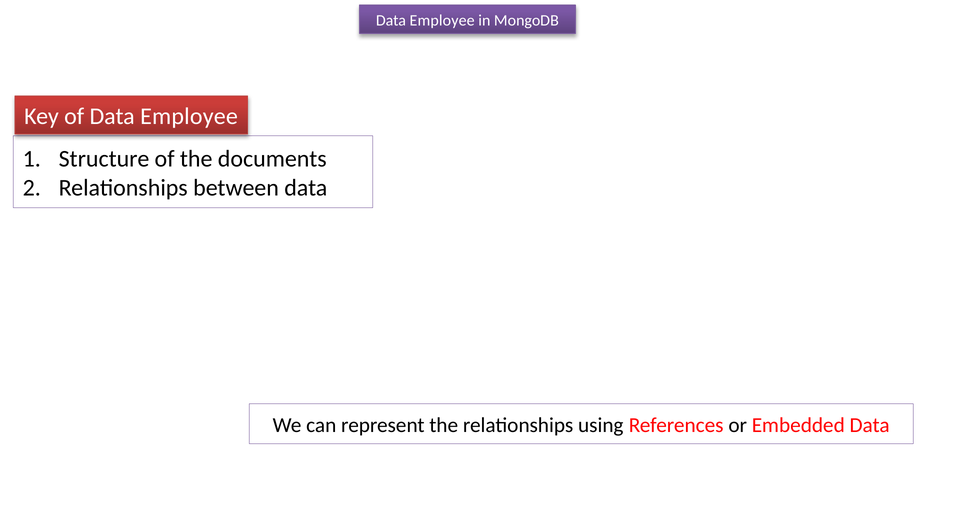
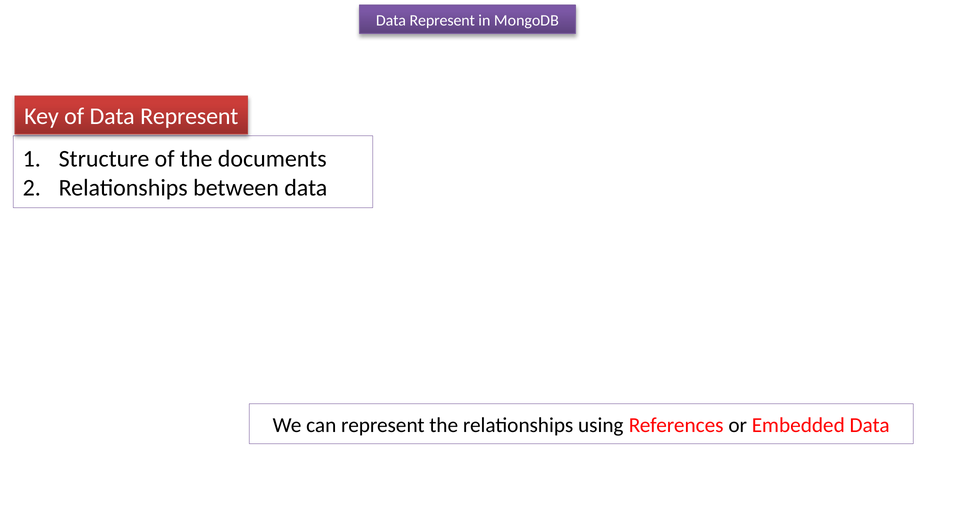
Employee at (442, 20): Employee -> Represent
of Data Employee: Employee -> Represent
